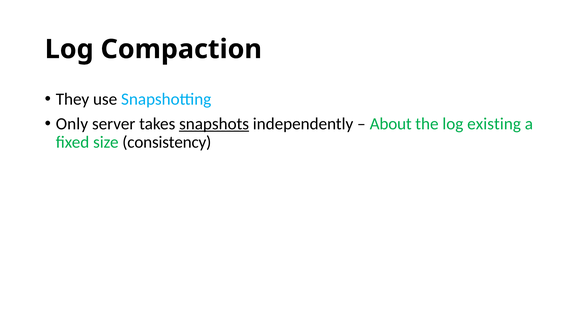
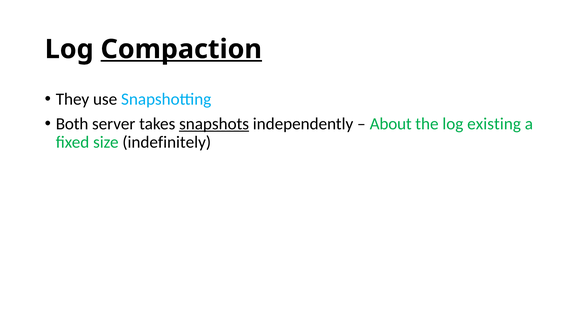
Compaction underline: none -> present
Only: Only -> Both
consistency: consistency -> indefinitely
